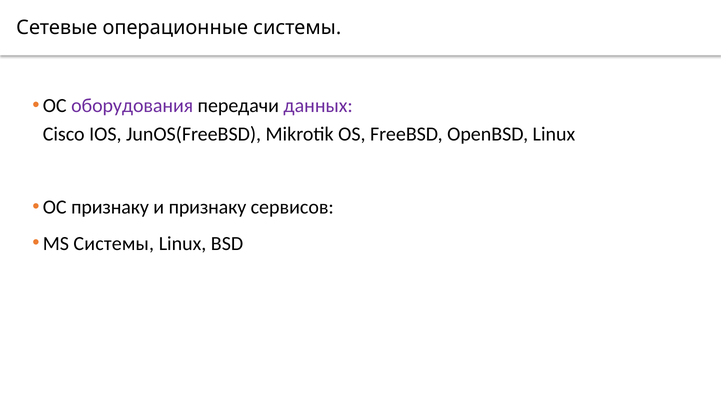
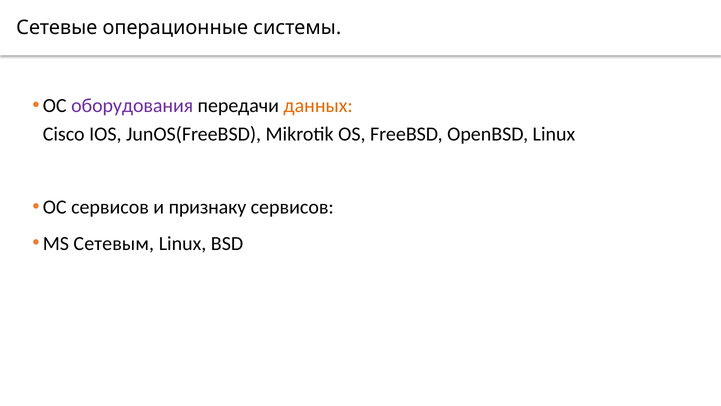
данных colour: purple -> orange
ОС признаку: признаку -> сервисов
MS Системы: Системы -> Сетевым
